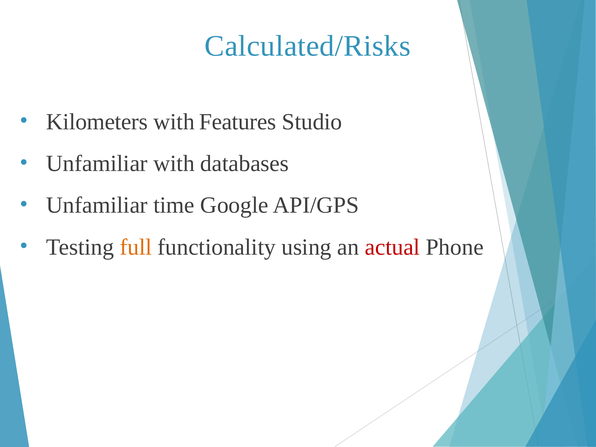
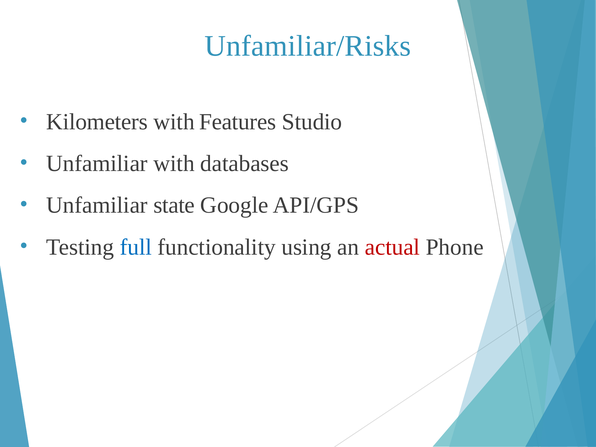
Calculated/Risks: Calculated/Risks -> Unfamiliar/Risks
time: time -> state
full colour: orange -> blue
